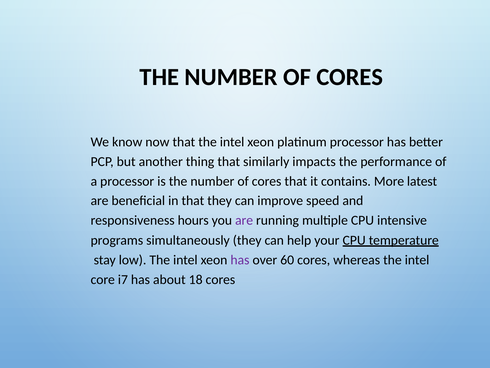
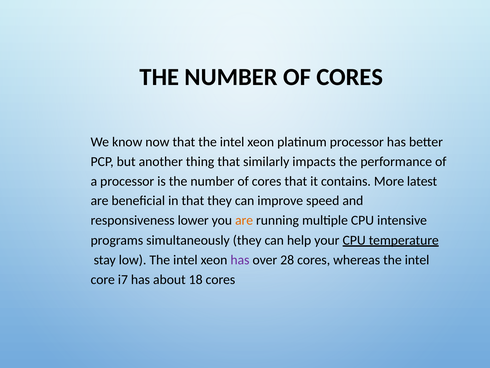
hours: hours -> lower
are at (244, 220) colour: purple -> orange
60: 60 -> 28
